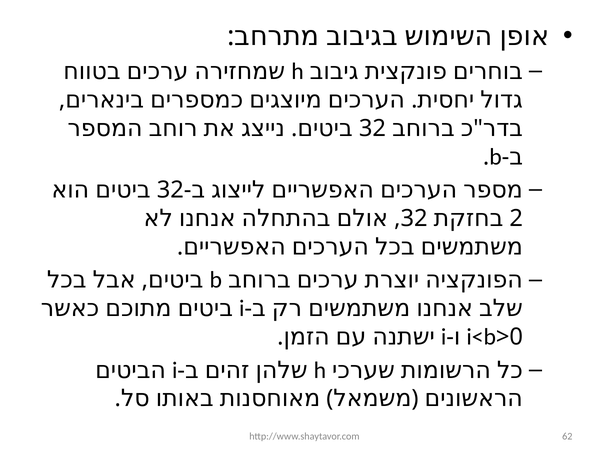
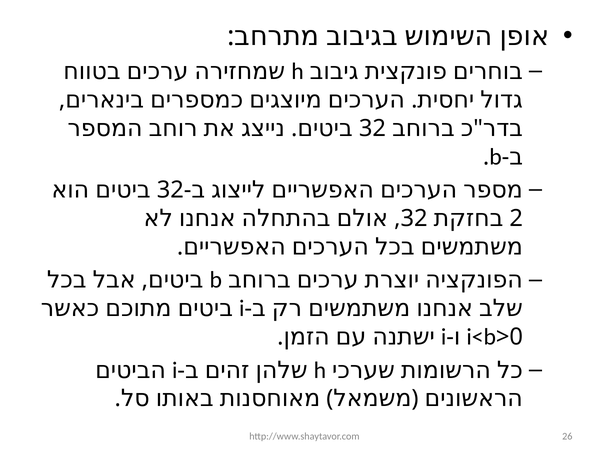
62: 62 -> 26
